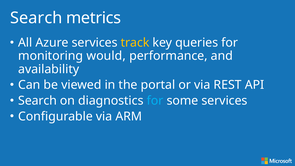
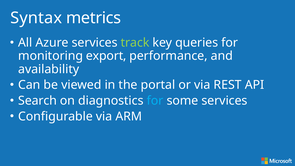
Search at (36, 18): Search -> Syntax
track colour: yellow -> light green
would: would -> export
